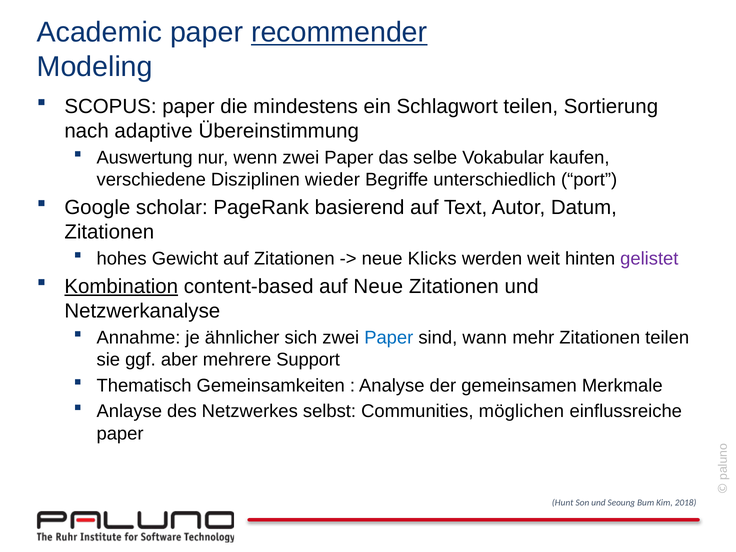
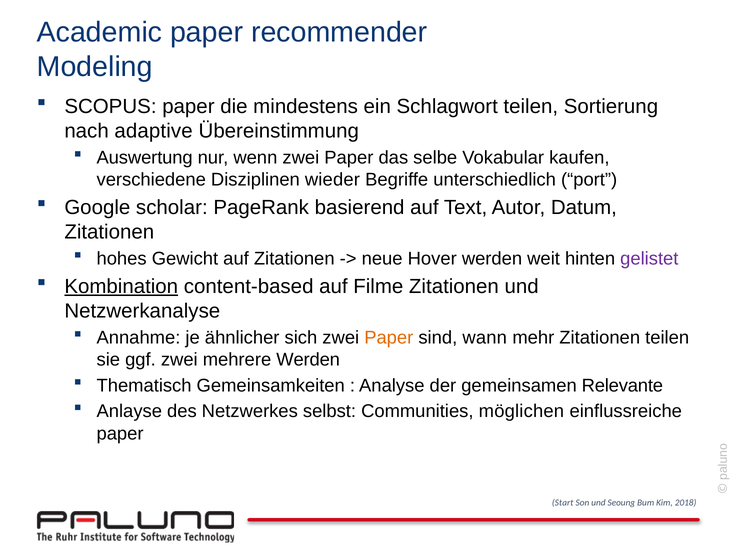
recommender underline: present -> none
Klicks: Klicks -> Hover
auf Neue: Neue -> Filme
Paper at (389, 338) colour: blue -> orange
ggf aber: aber -> zwei
mehrere Support: Support -> Werden
Merkmale: Merkmale -> Relevante
Hunt: Hunt -> Start
